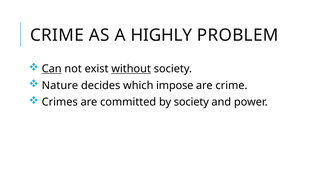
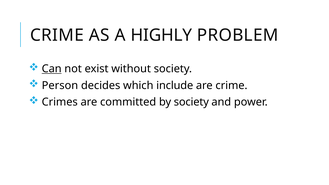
without underline: present -> none
Nature: Nature -> Person
impose: impose -> include
